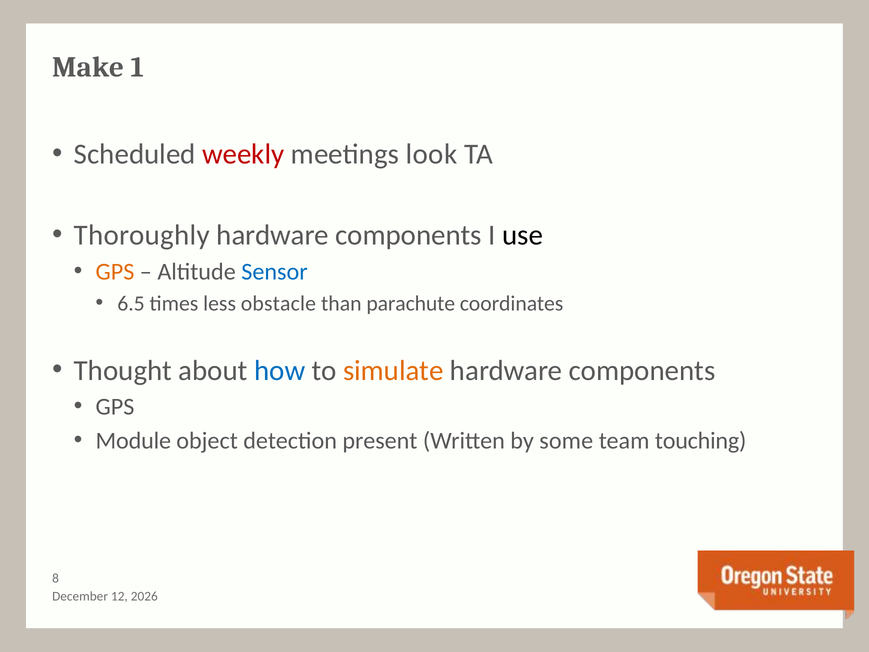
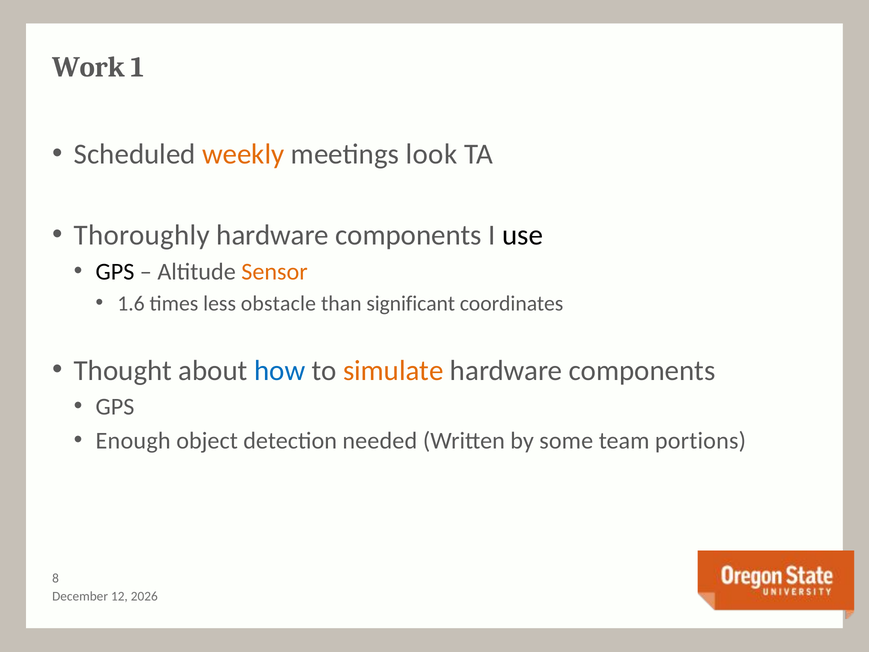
Make: Make -> Work
weekly colour: red -> orange
GPS at (115, 272) colour: orange -> black
Sensor colour: blue -> orange
6.5: 6.5 -> 1.6
parachute: parachute -> significant
Module: Module -> Enough
present: present -> needed
touching: touching -> portions
